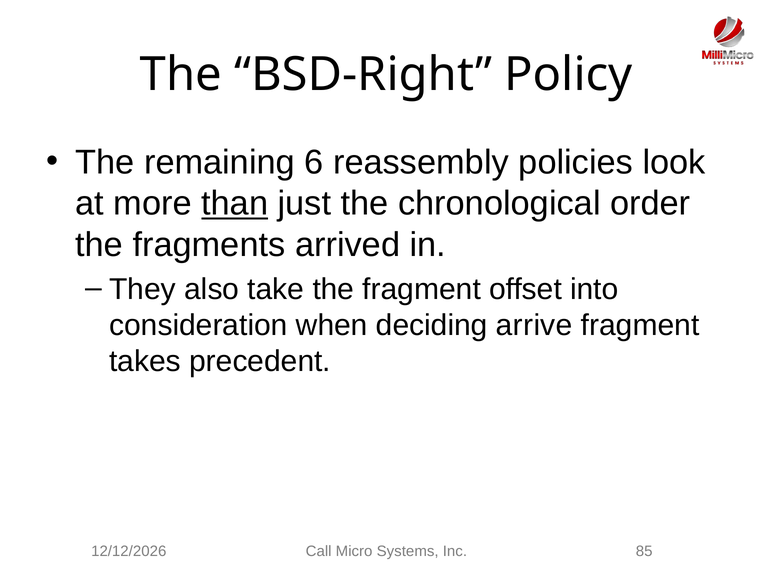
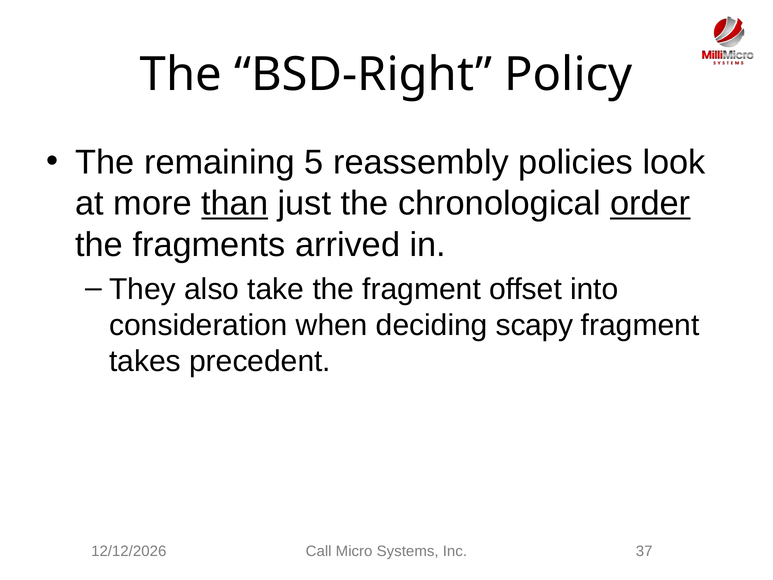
6: 6 -> 5
order underline: none -> present
arrive: arrive -> scapy
85: 85 -> 37
